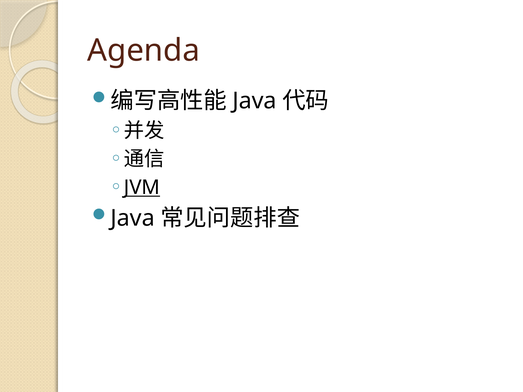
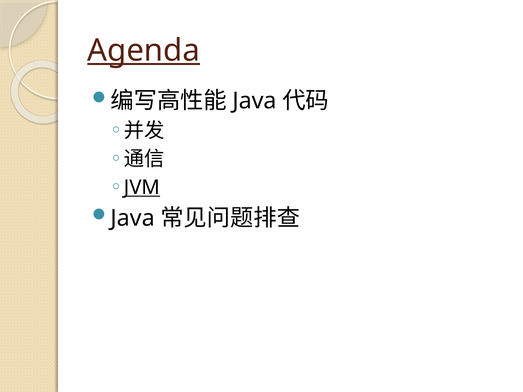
Agenda underline: none -> present
